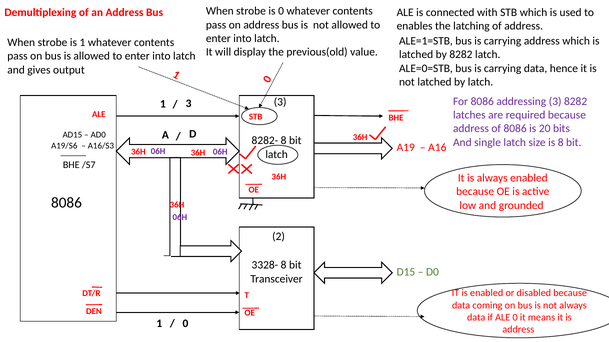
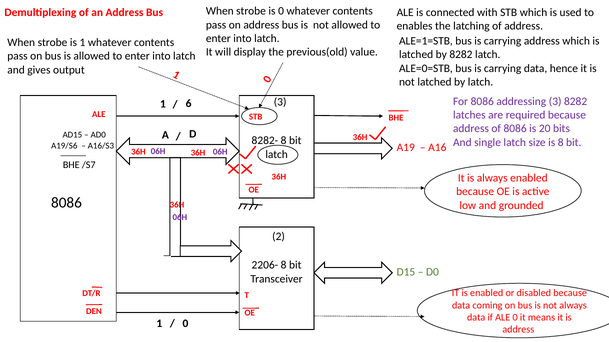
1 3: 3 -> 6
3328-: 3328- -> 2206-
